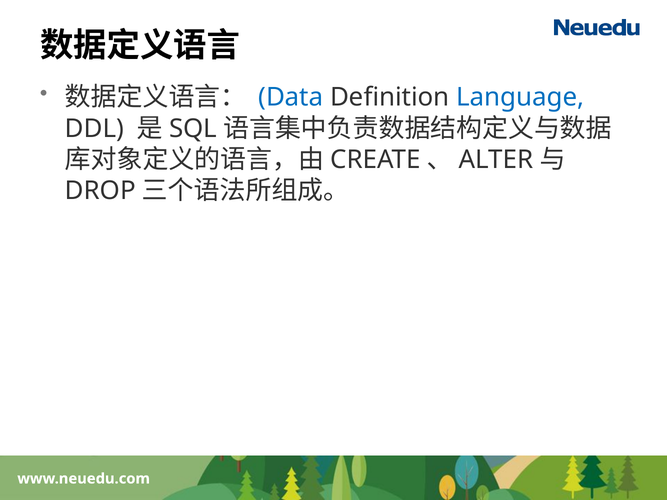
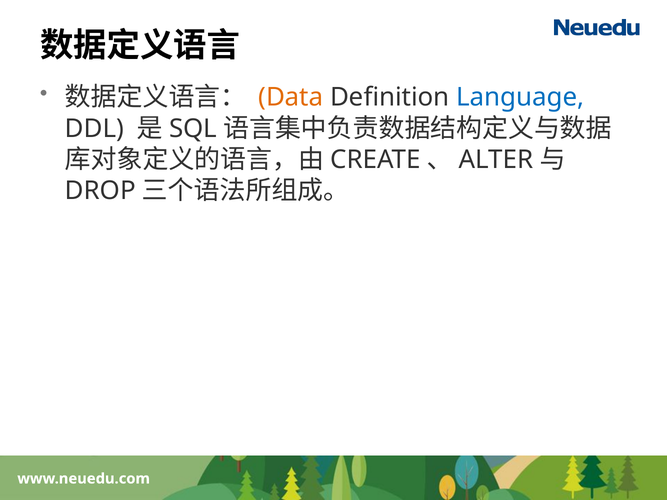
Data colour: blue -> orange
